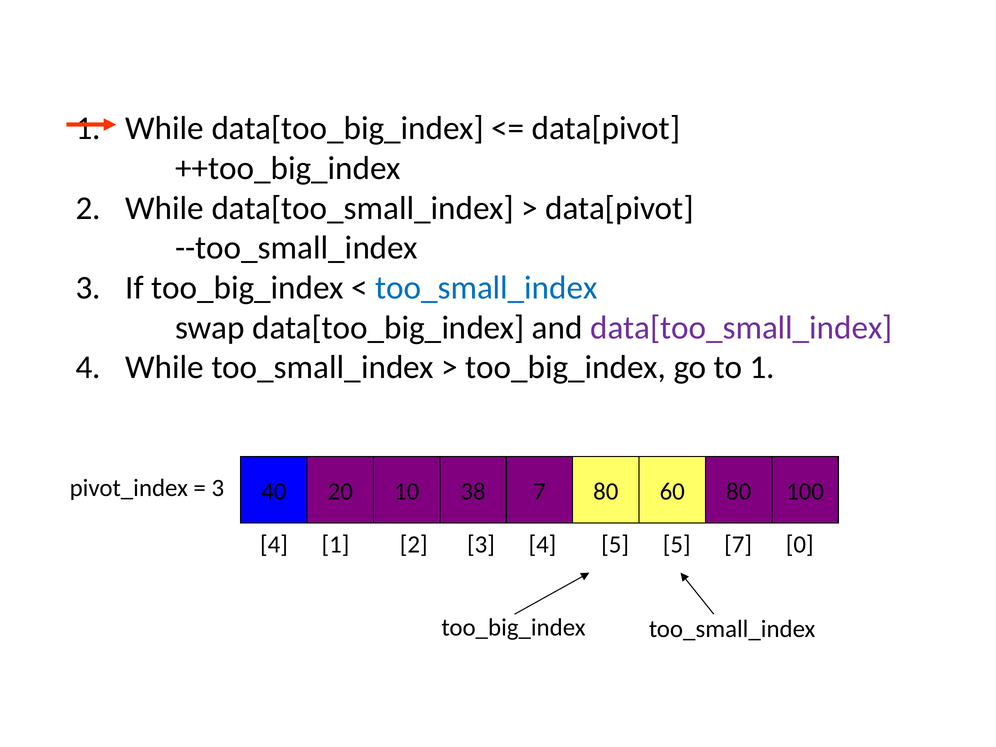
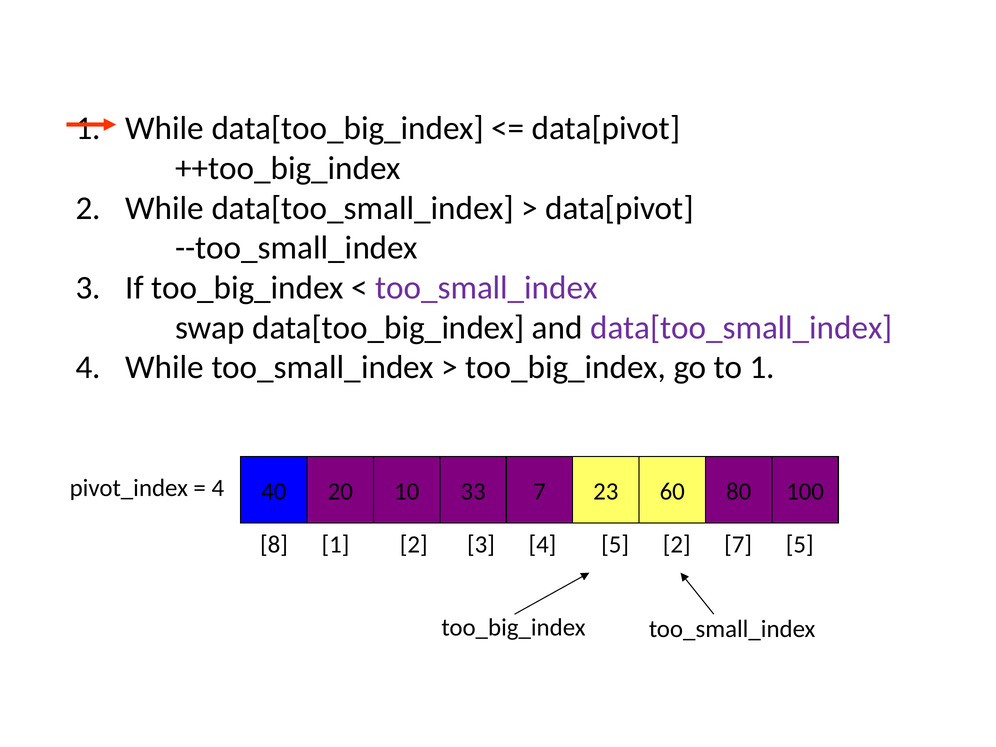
too_small_index at (486, 288) colour: blue -> purple
3 at (218, 488): 3 -> 4
38: 38 -> 33
7 80: 80 -> 23
4 at (274, 544): 4 -> 8
5 5: 5 -> 2
7 0: 0 -> 5
